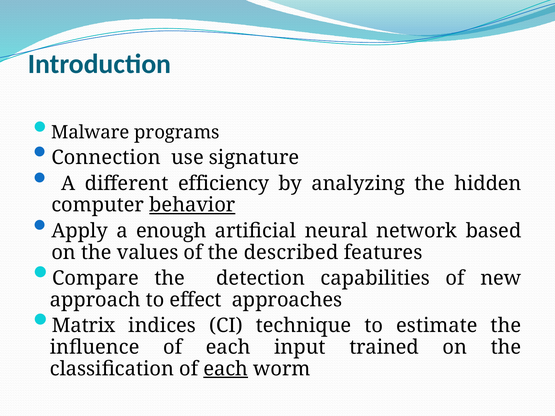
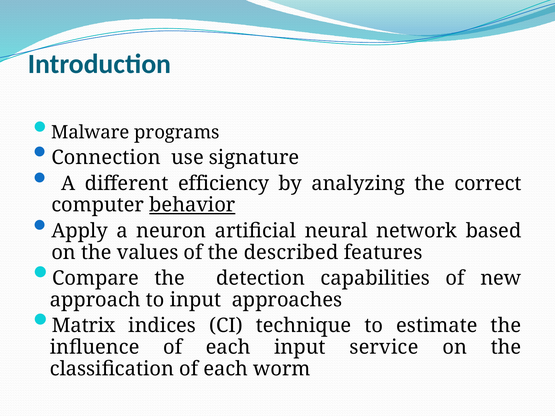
hidden: hidden -> correct
enough: enough -> neuron
to effect: effect -> input
trained: trained -> service
each at (226, 369) underline: present -> none
